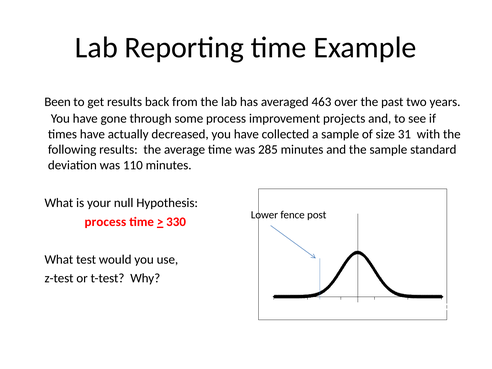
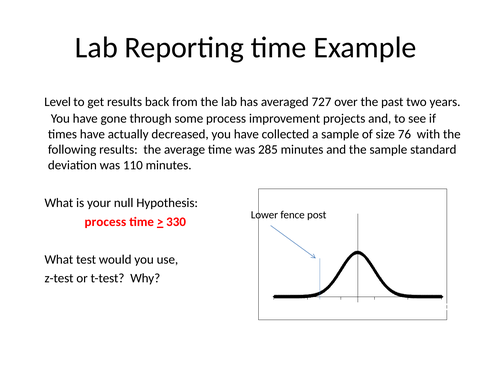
Been: Been -> Level
463: 463 -> 727
31: 31 -> 76
